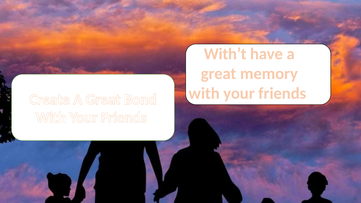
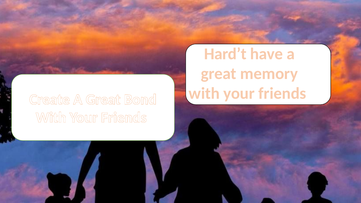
With’t: With’t -> Hard’t
